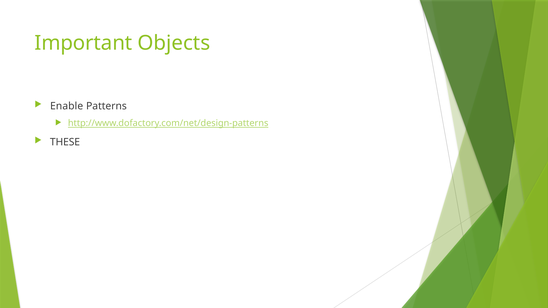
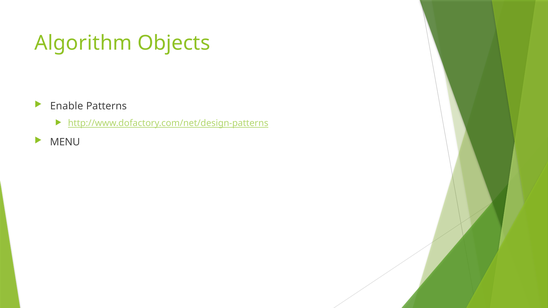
Important: Important -> Algorithm
THESE: THESE -> MENU
